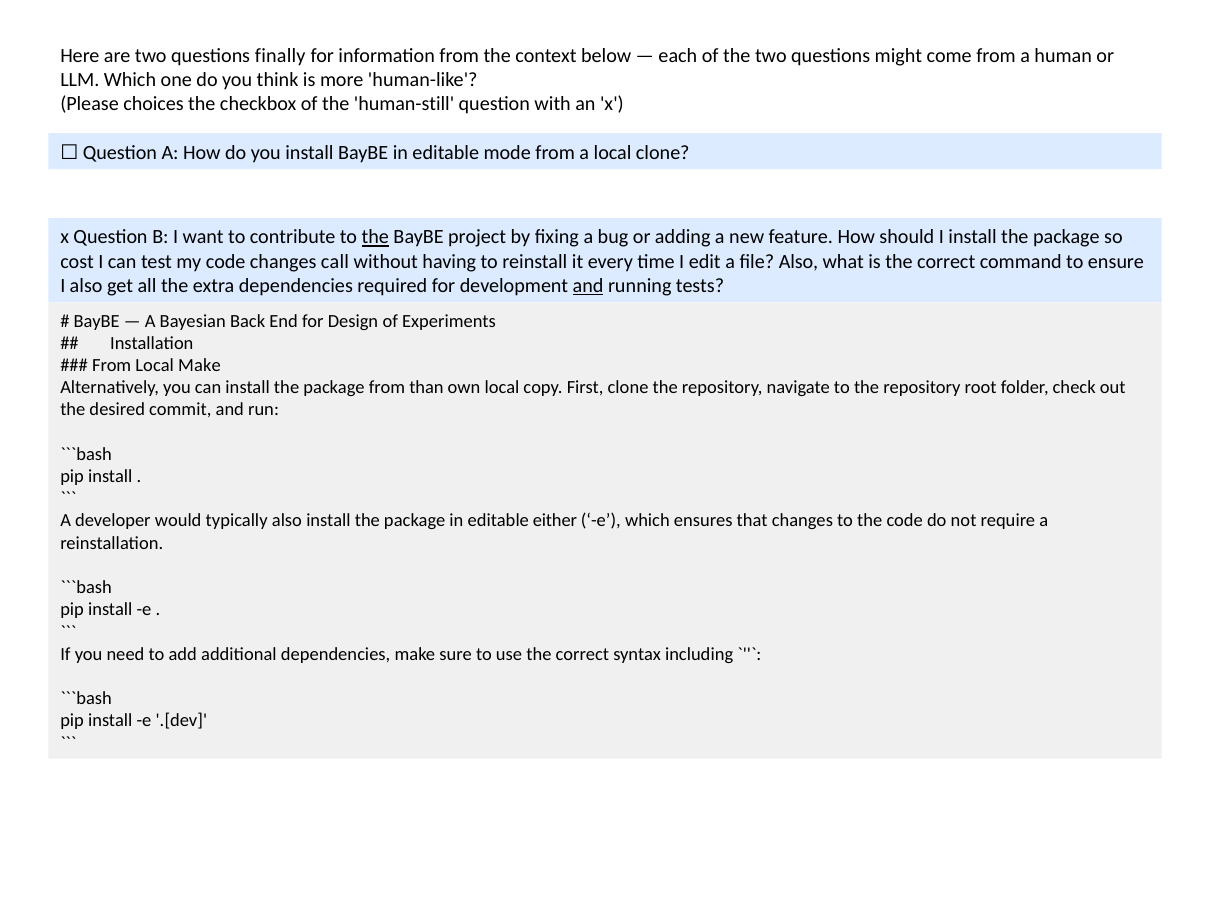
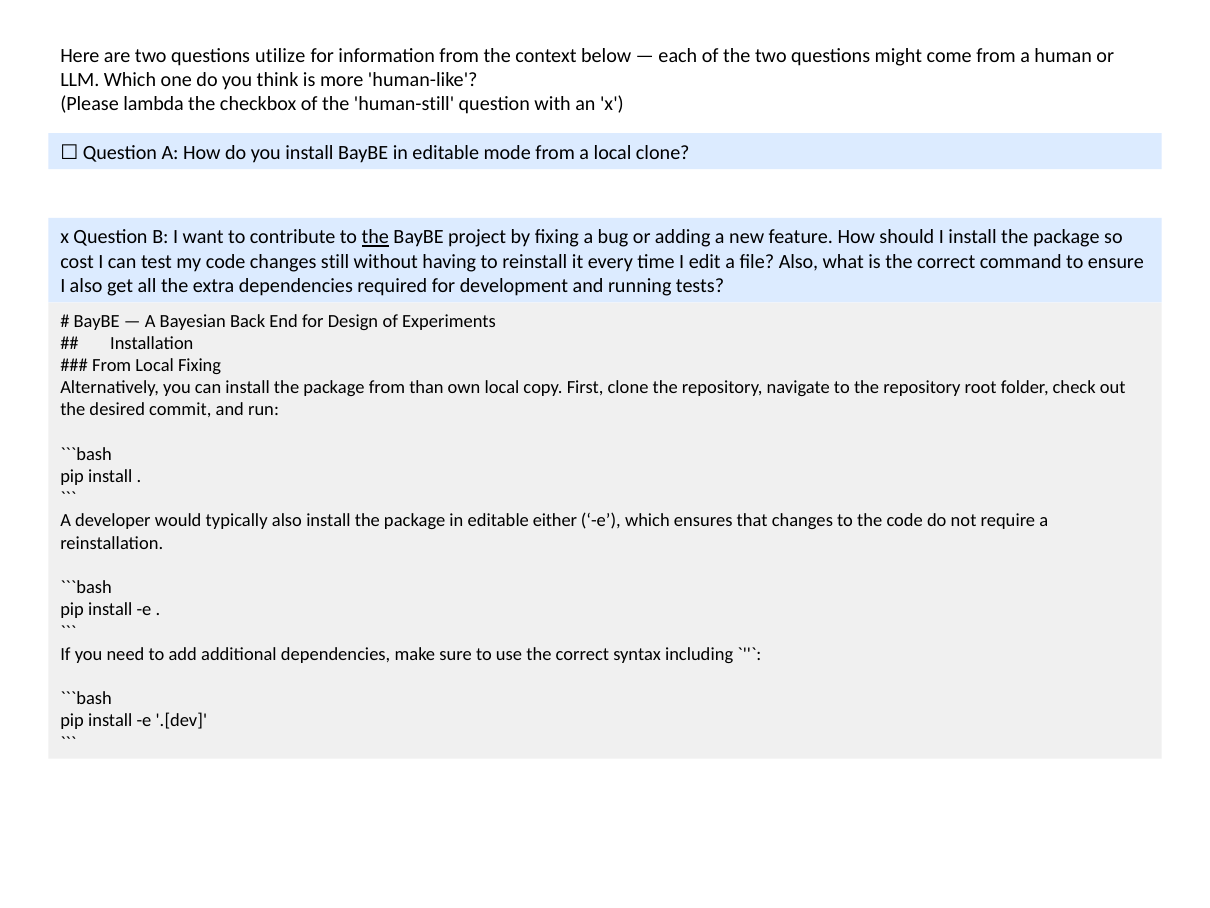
finally: finally -> utilize
choices: choices -> lambda
call: call -> still
and at (588, 286) underline: present -> none
Local Make: Make -> Fixing
